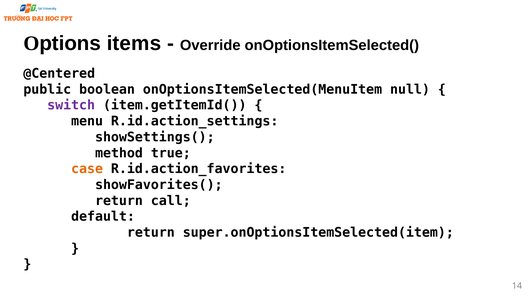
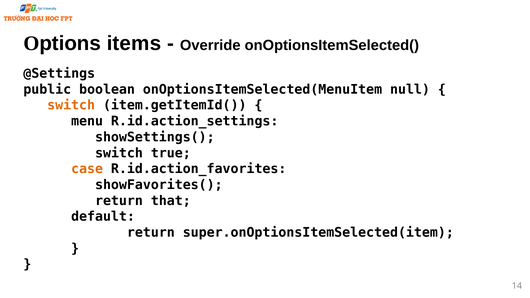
@Centered: @Centered -> @Settings
switch at (71, 105) colour: purple -> orange
method at (119, 153): method -> switch
call: call -> that
